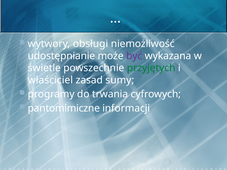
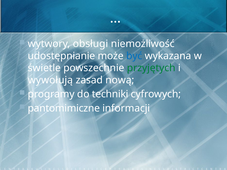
być colour: purple -> blue
właściciel: właściciel -> wywołują
sumy: sumy -> nową
trwania: trwania -> techniki
